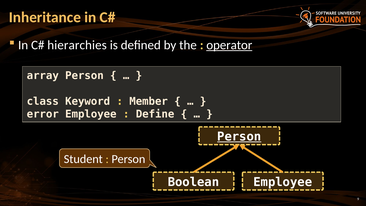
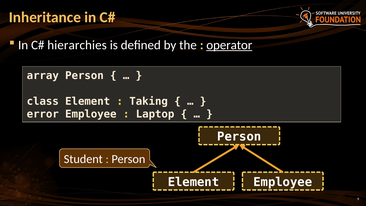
class Keyword: Keyword -> Element
Member: Member -> Taking
Define: Define -> Laptop
Person at (239, 137) underline: present -> none
Boolean at (193, 182): Boolean -> Element
